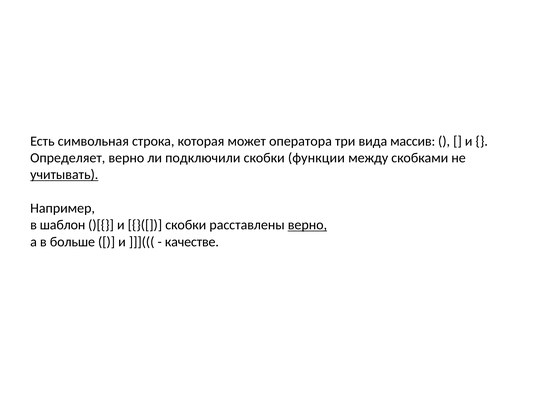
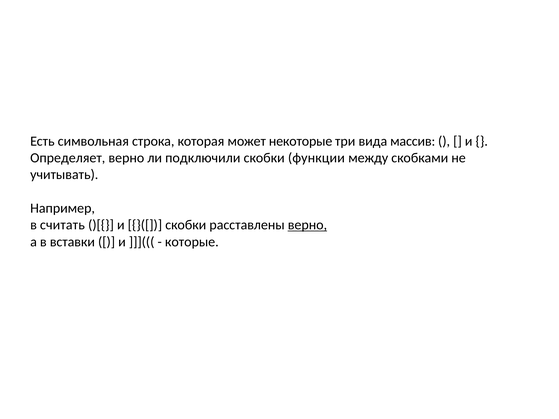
оператора: оператора -> некоторые
учитывать underline: present -> none
шаблон: шаблон -> считать
больше: больше -> вставки
качестве: качестве -> которые
